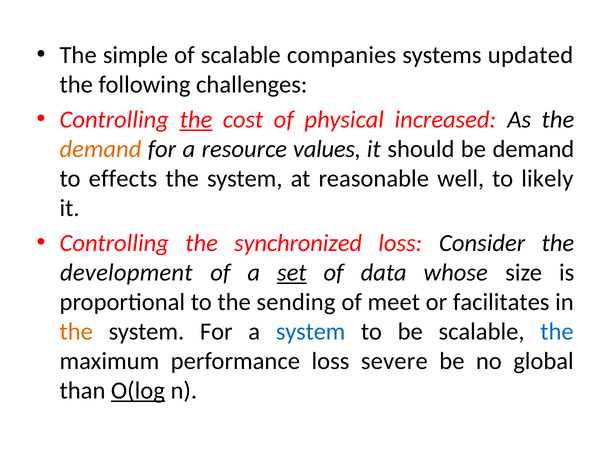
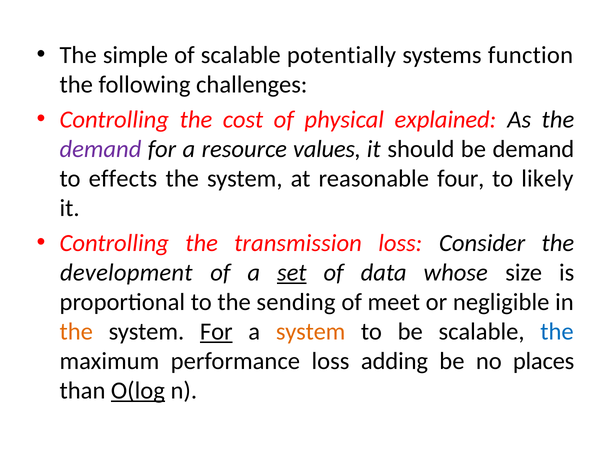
companies: companies -> potentially
updated: updated -> function
the at (196, 120) underline: present -> none
increased: increased -> explained
demand at (101, 149) colour: orange -> purple
well: well -> four
synchronized: synchronized -> transmission
facilitates: facilitates -> negligible
For at (216, 332) underline: none -> present
system at (311, 332) colour: blue -> orange
severe: severe -> adding
global: global -> places
